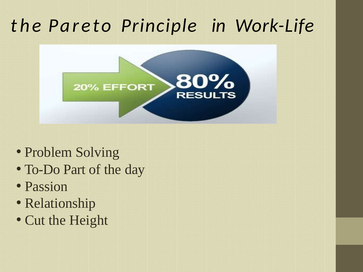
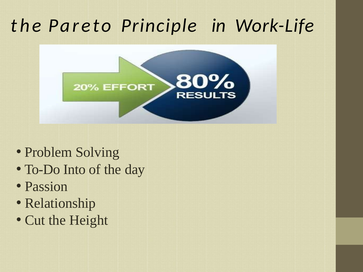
Part: Part -> Into
